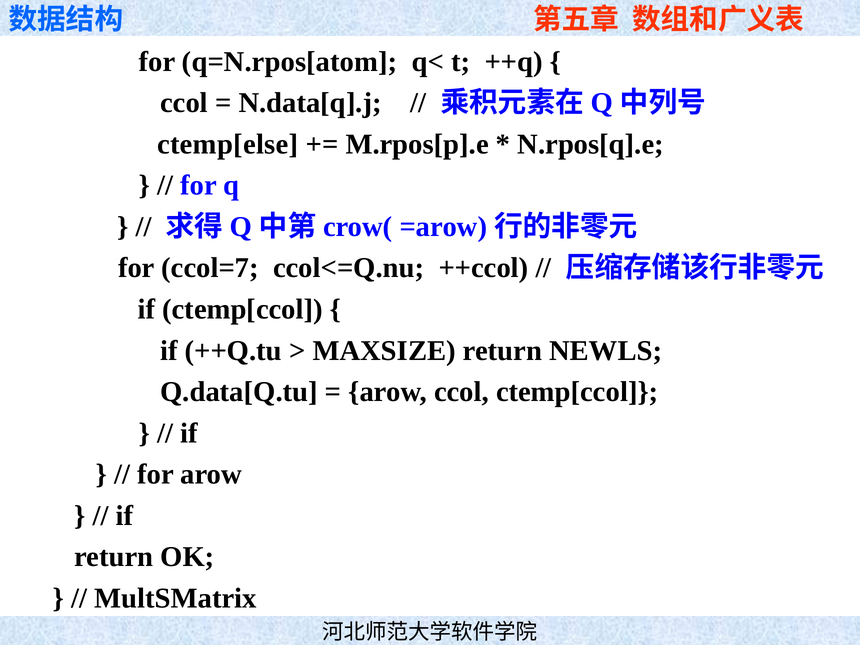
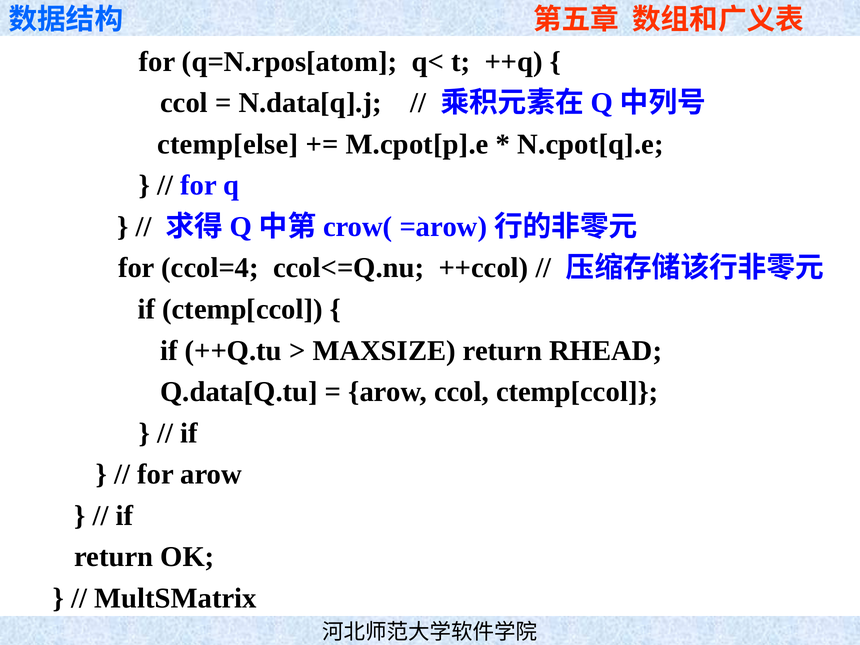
M.rpos[p].e: M.rpos[p].e -> M.cpot[p].e
N.rpos[q].e: N.rpos[q].e -> N.cpot[q].e
ccol=7: ccol=7 -> ccol=4
NEWLS: NEWLS -> RHEAD
